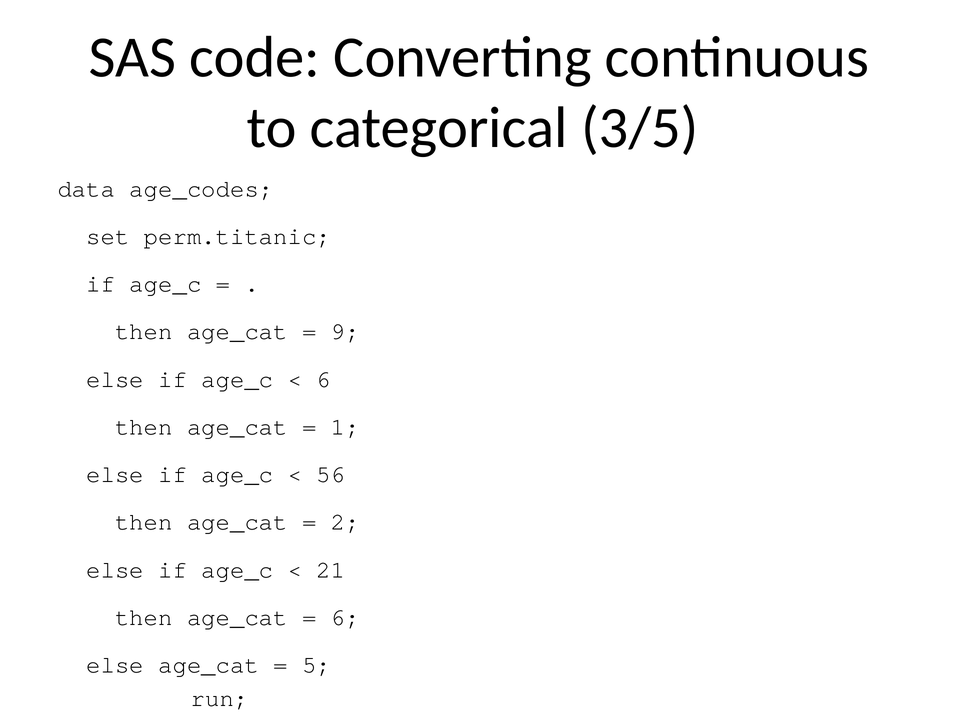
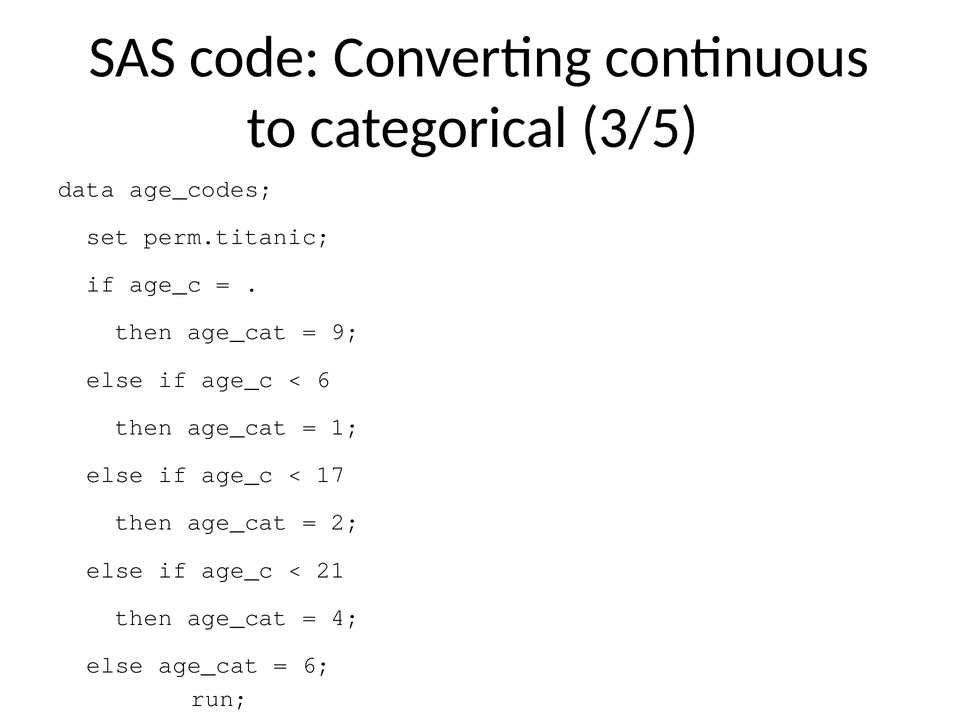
56: 56 -> 17
6 at (345, 618): 6 -> 4
5 at (316, 665): 5 -> 6
